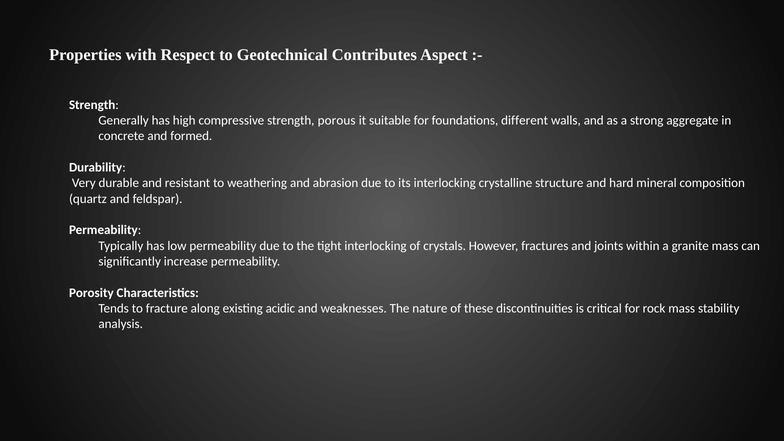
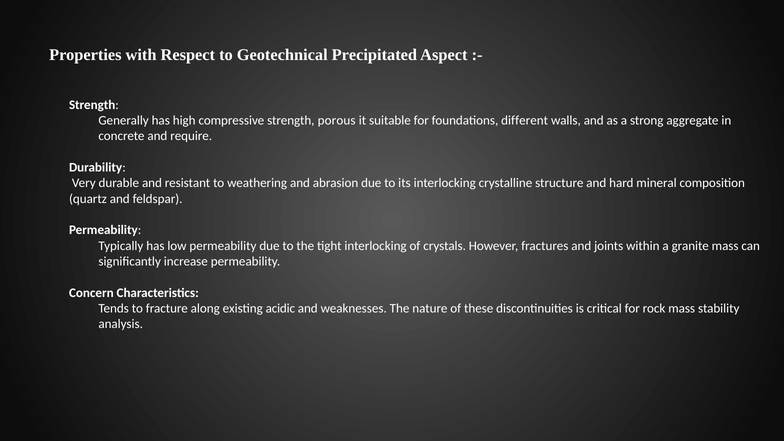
Contributes: Contributes -> Precipitated
formed: formed -> require
Porosity: Porosity -> Concern
